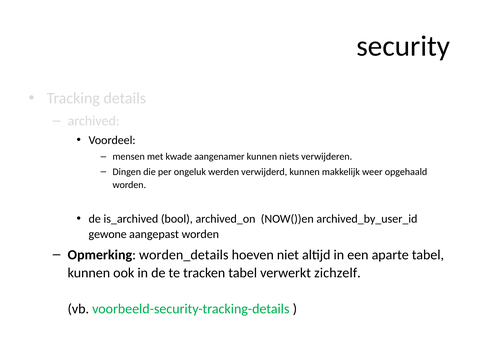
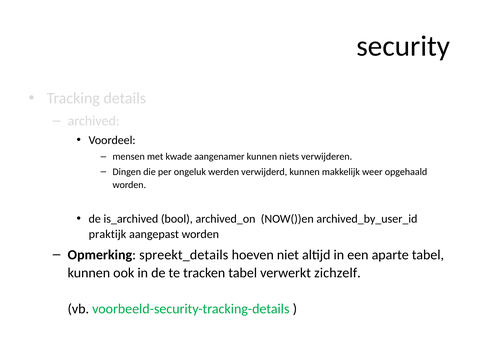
gewone: gewone -> praktijk
worden_details: worden_details -> spreekt_details
